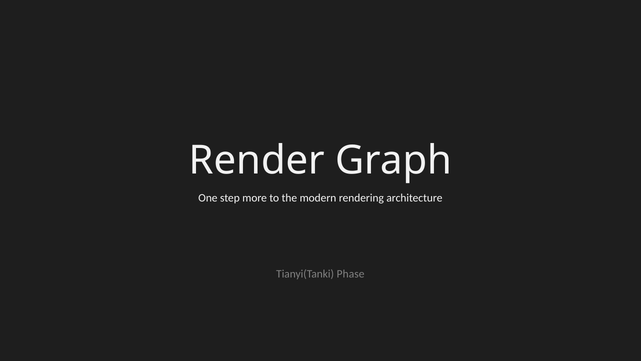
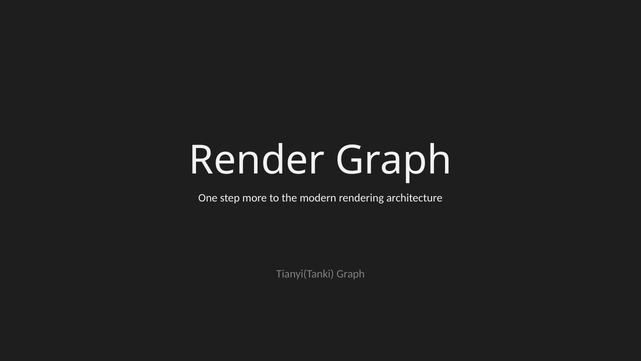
Tianyi(Tanki Phase: Phase -> Graph
